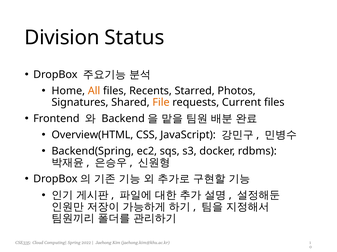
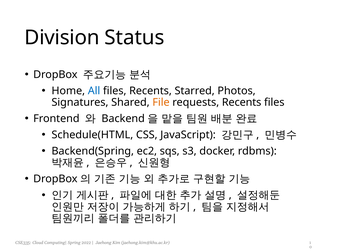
All colour: orange -> blue
requests Current: Current -> Recents
Overview(HTML: Overview(HTML -> Schedule(HTML
